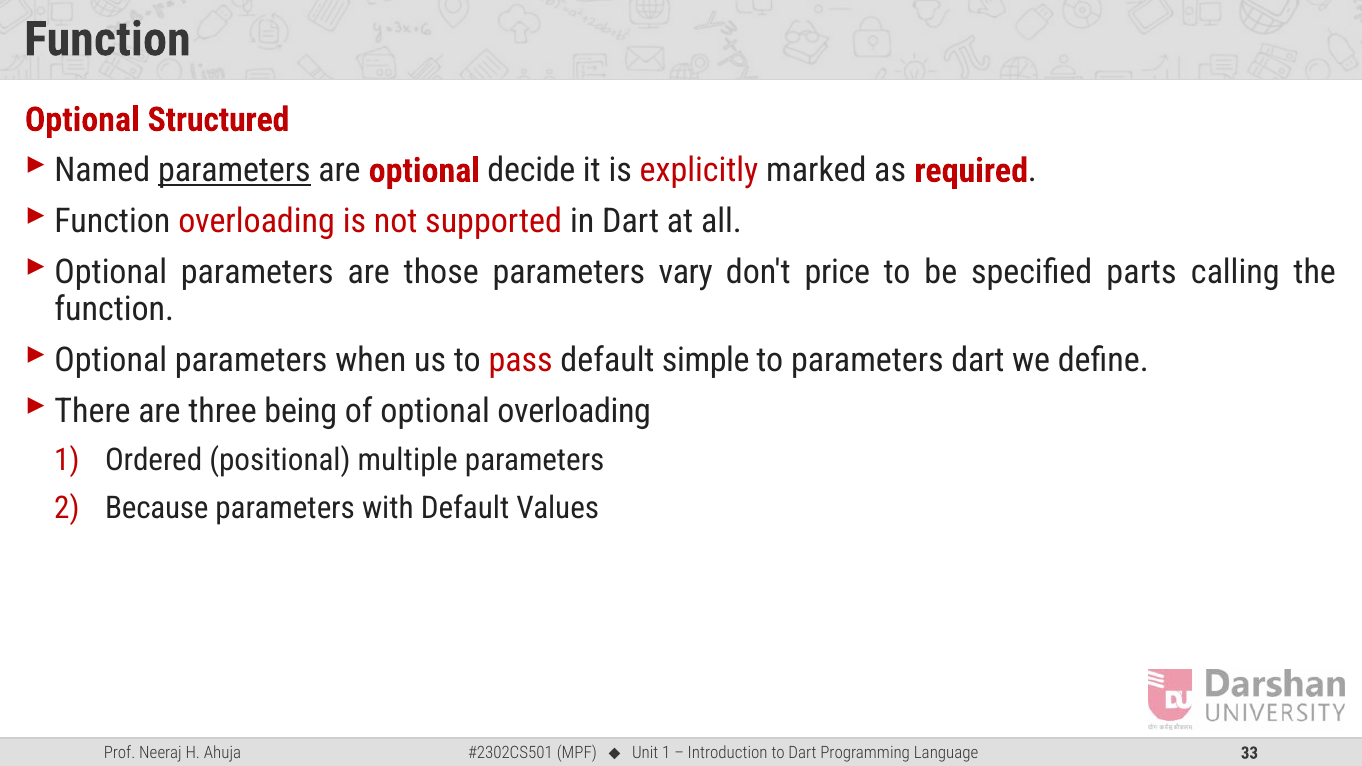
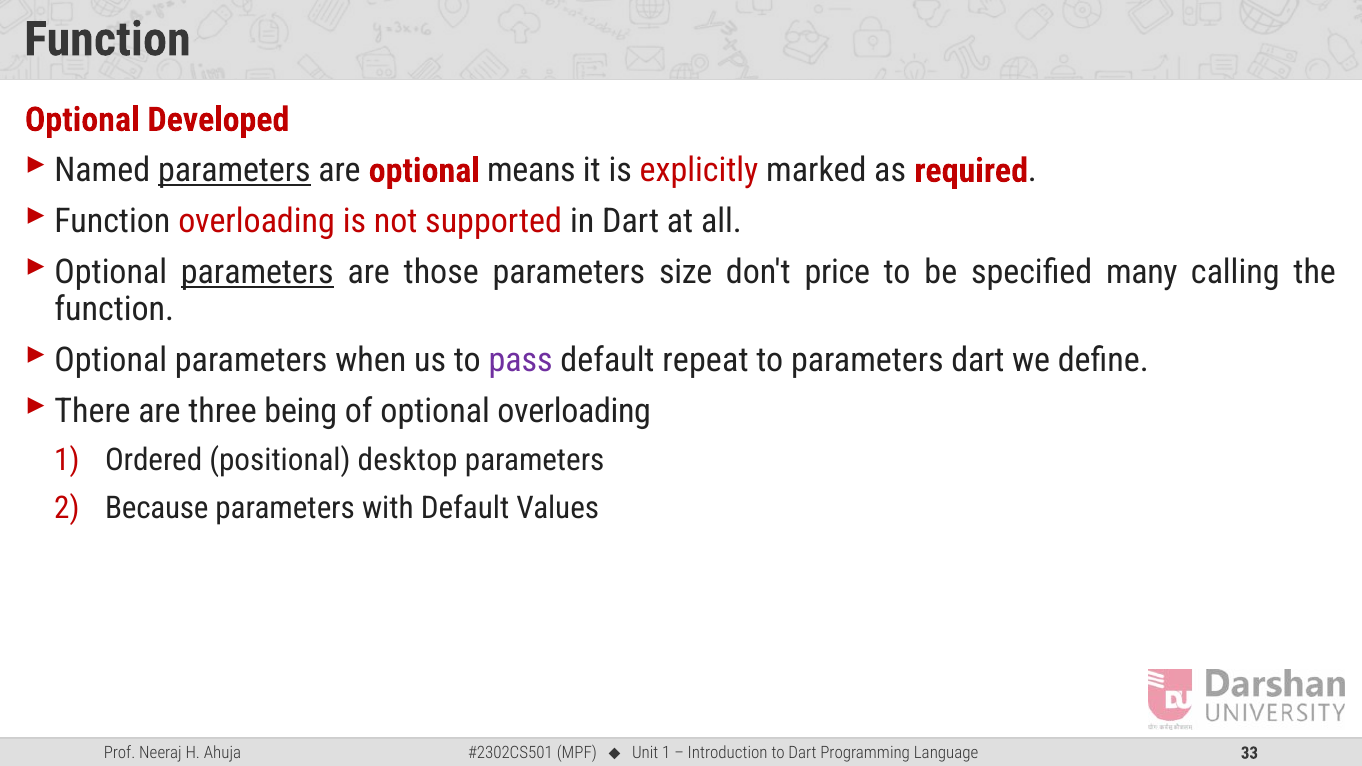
Structured: Structured -> Developed
decide: decide -> means
parameters at (257, 273) underline: none -> present
vary: vary -> size
parts: parts -> many
pass colour: red -> purple
simple: simple -> repeat
multiple: multiple -> desktop
